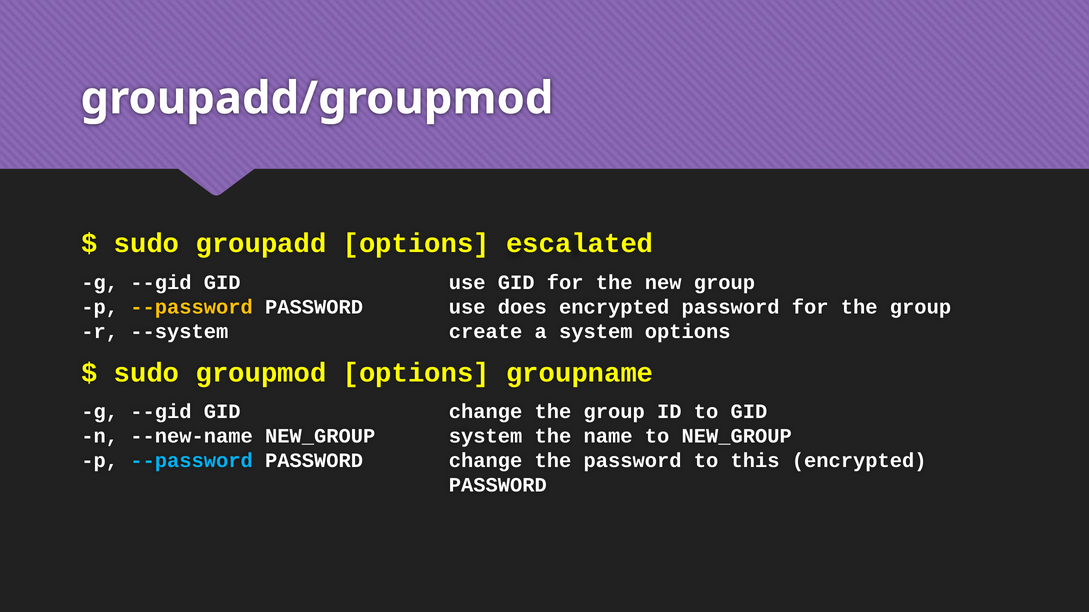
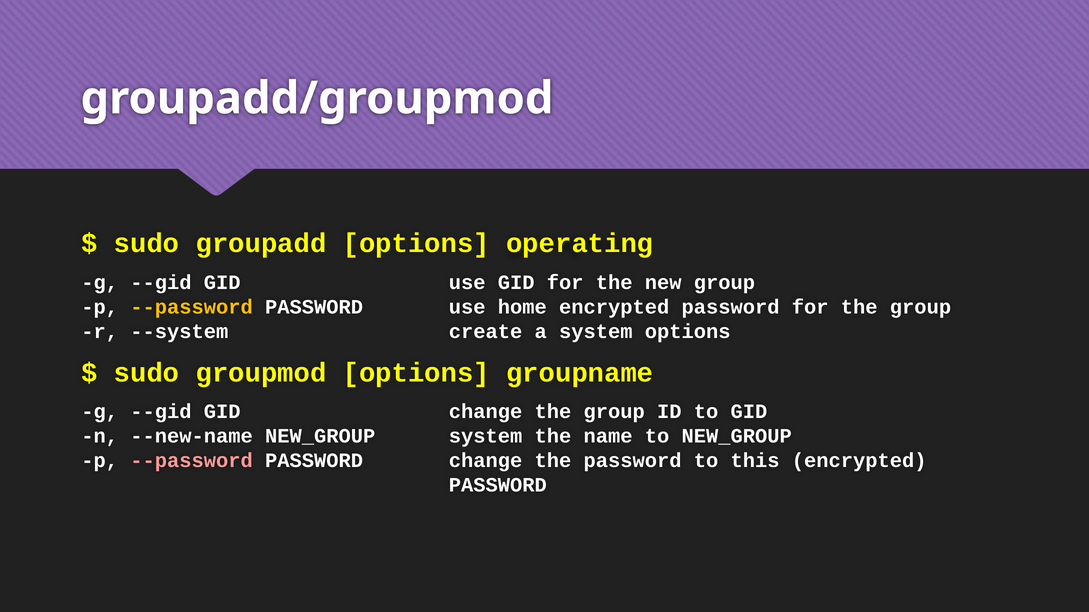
escalated: escalated -> operating
does: does -> home
--password at (192, 461) colour: light blue -> pink
